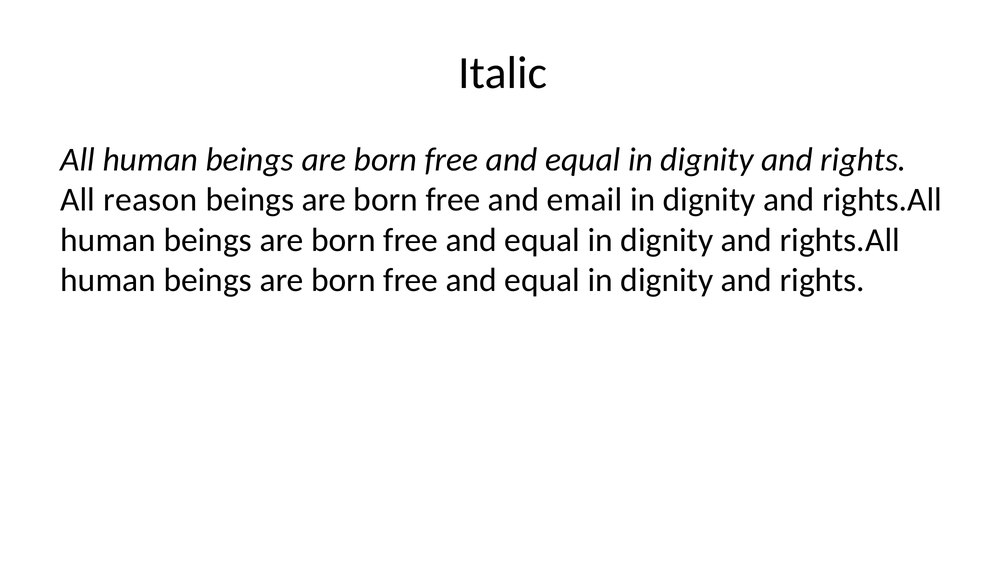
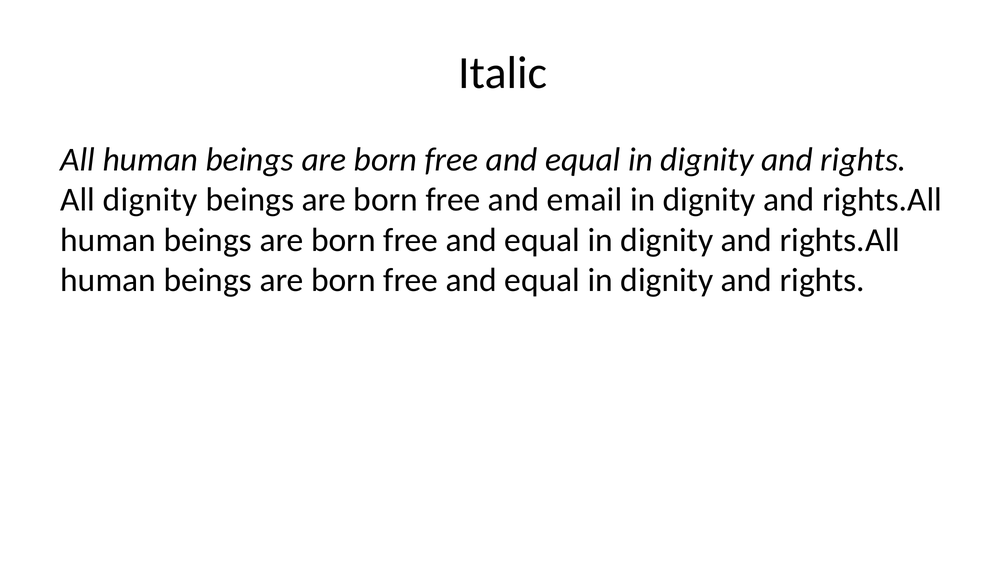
All reason: reason -> dignity
